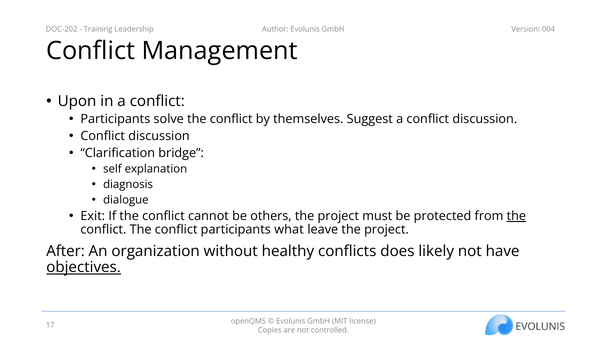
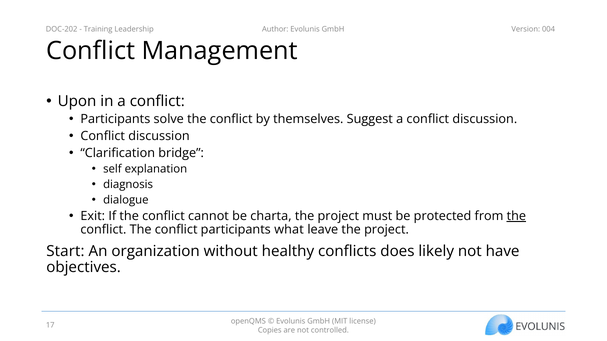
others: others -> charta
After: After -> Start
objectives underline: present -> none
